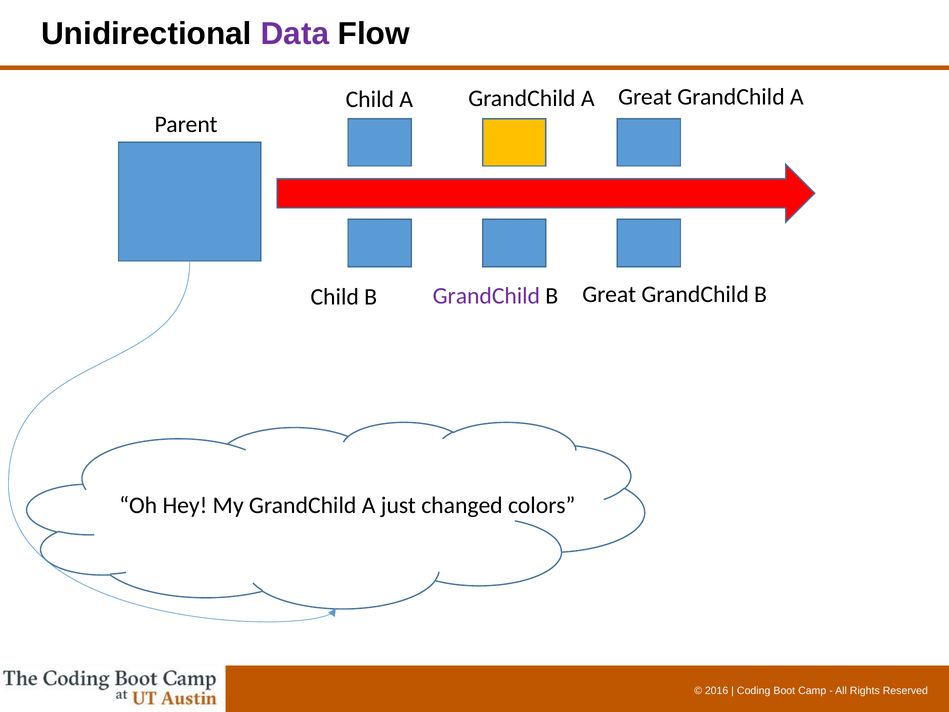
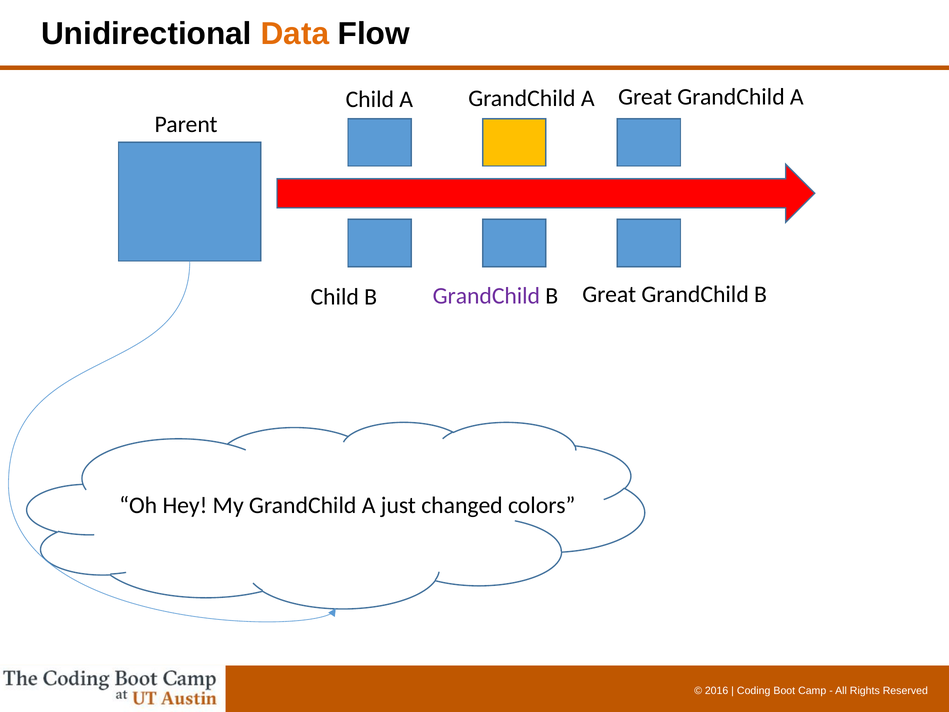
Data colour: purple -> orange
